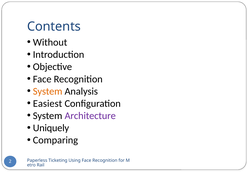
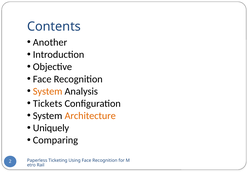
Without: Without -> Another
Easiest: Easiest -> Tickets
Architecture colour: purple -> orange
